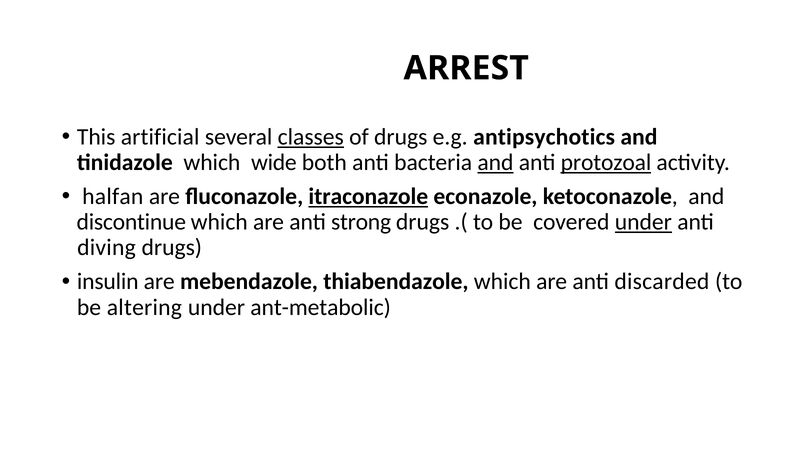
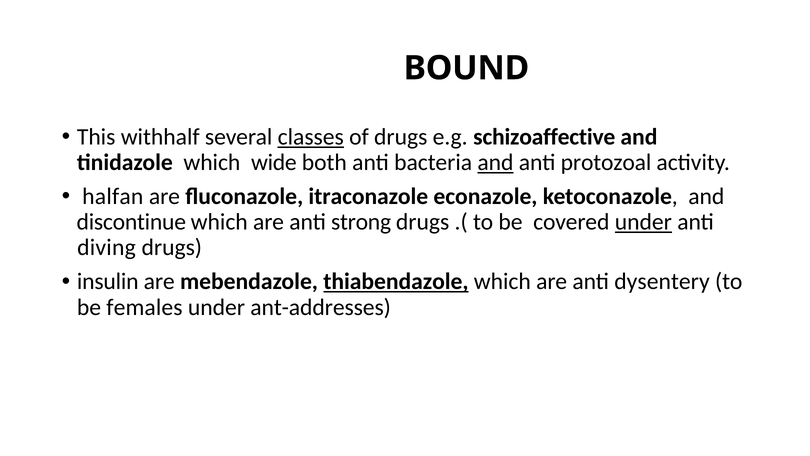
ARREST: ARREST -> BOUND
artificial: artificial -> withhalf
antipsychotics: antipsychotics -> schizoaffective
protozoal underline: present -> none
itraconazole underline: present -> none
thiabendazole underline: none -> present
discarded: discarded -> dysentery
altering: altering -> females
ant-metabolic: ant-metabolic -> ant-addresses
